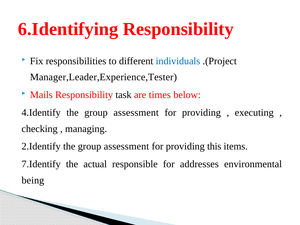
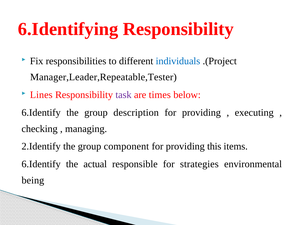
Manager,Leader,Experience,Tester: Manager,Leader,Experience,Tester -> Manager,Leader,Repeatable,Tester
Mails: Mails -> Lines
task colour: black -> purple
4.Identify at (41, 113): 4.Identify -> 6.Identify
assessment at (136, 113): assessment -> description
2.Identify the group assessment: assessment -> component
7.Identify at (41, 164): 7.Identify -> 6.Identify
addresses: addresses -> strategies
